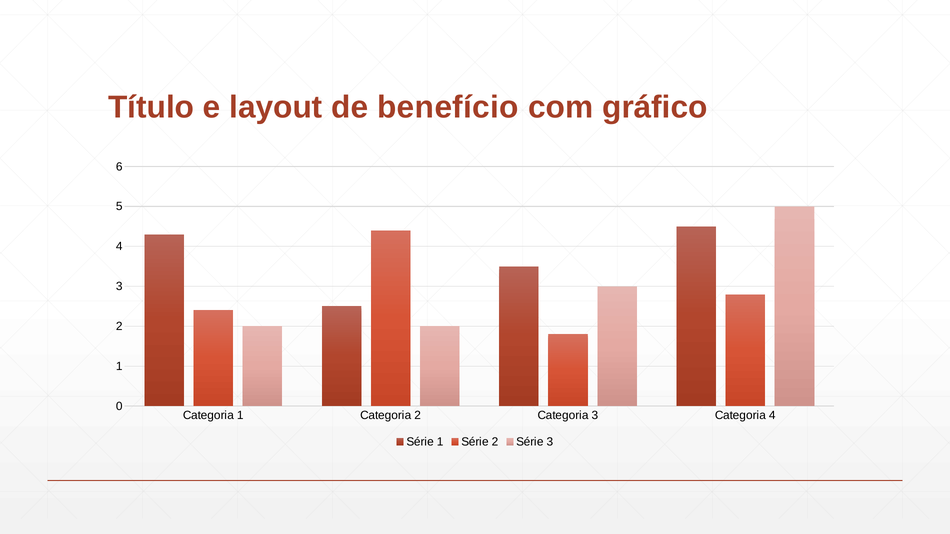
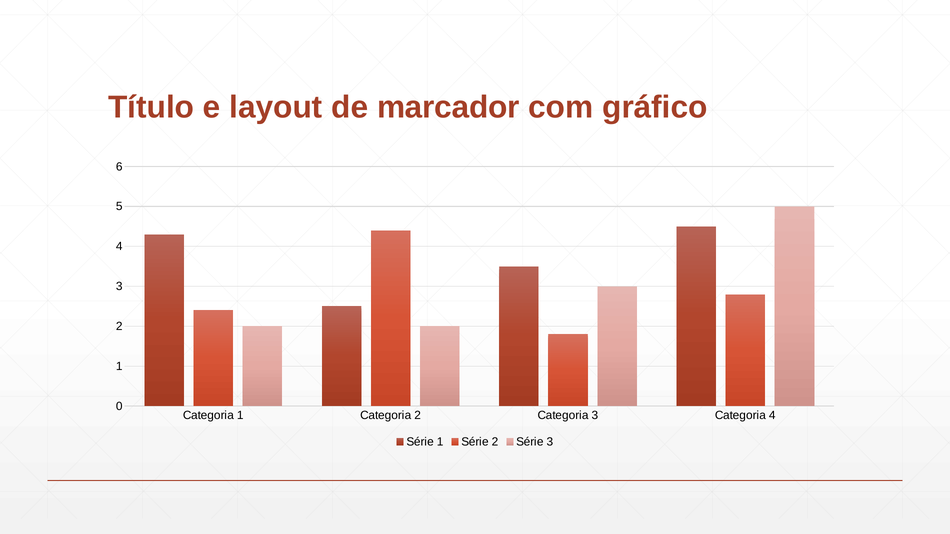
benefício: benefício -> marcador
